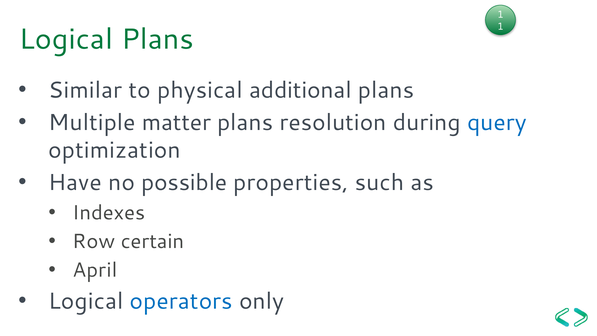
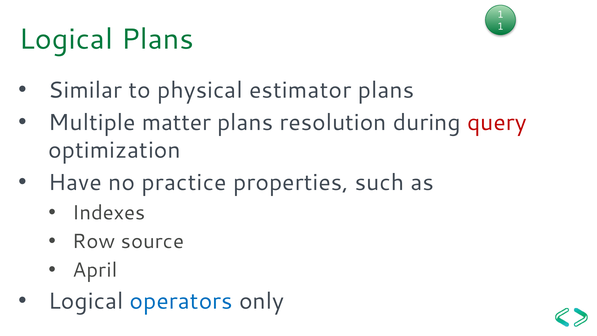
additional: additional -> estimator
query colour: blue -> red
possible: possible -> practice
certain: certain -> source
